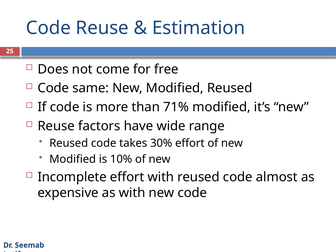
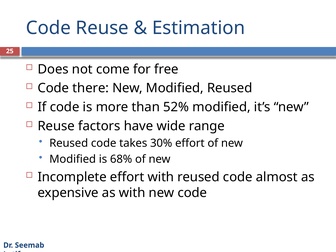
same: same -> there
71%: 71% -> 52%
10%: 10% -> 68%
